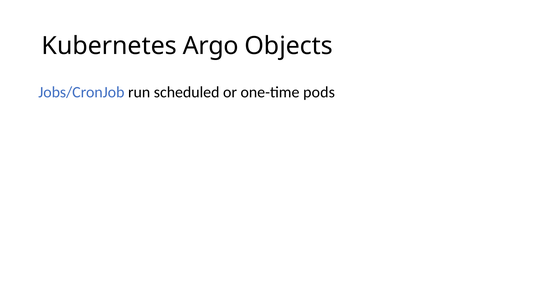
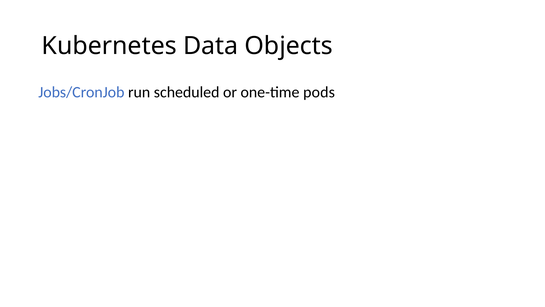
Argo: Argo -> Data
